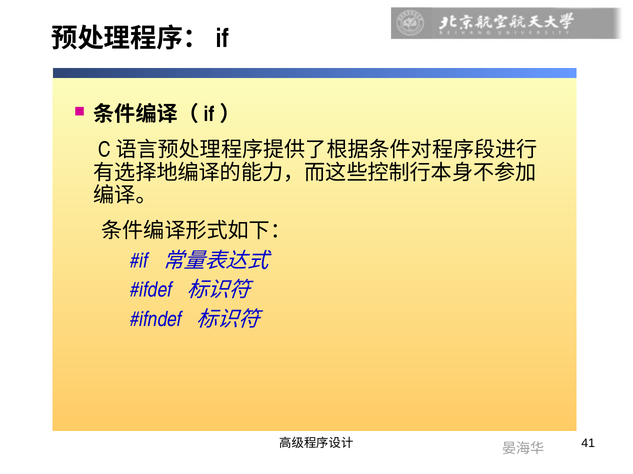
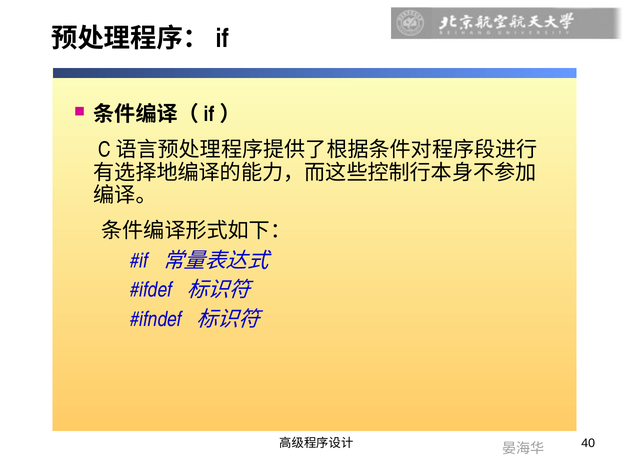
41: 41 -> 40
